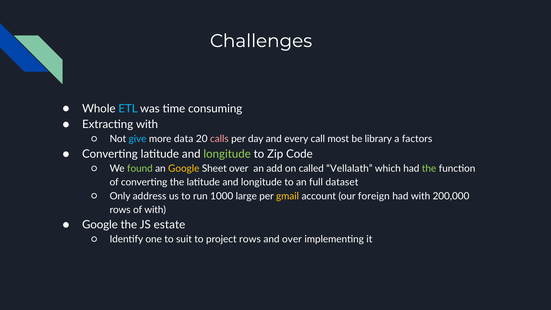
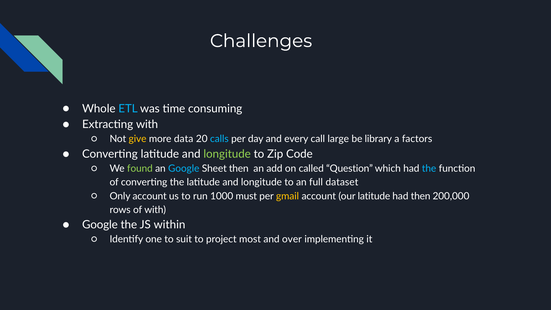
give colour: light blue -> yellow
calls colour: pink -> light blue
most: most -> large
Google at (184, 169) colour: yellow -> light blue
Sheet over: over -> then
Vellalath: Vellalath -> Question
the at (429, 169) colour: light green -> light blue
Only address: address -> account
large: large -> must
our foreign: foreign -> latitude
had with: with -> then
estate: estate -> within
project rows: rows -> most
